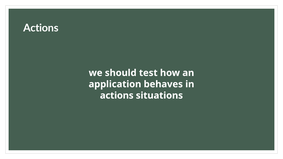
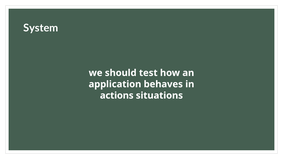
Actions at (41, 28): Actions -> System
